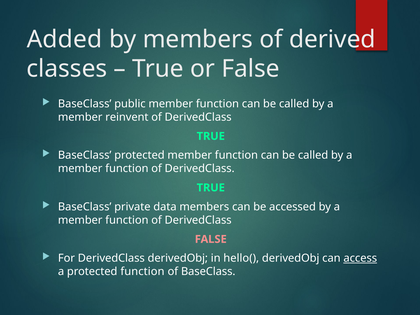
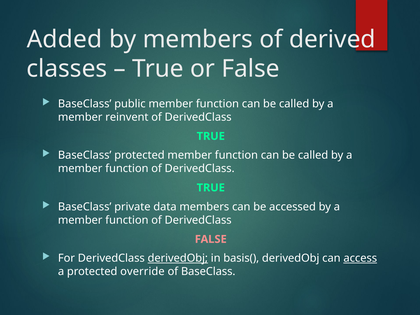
derivedObj at (178, 258) underline: none -> present
hello(: hello( -> basis(
protected function: function -> override
